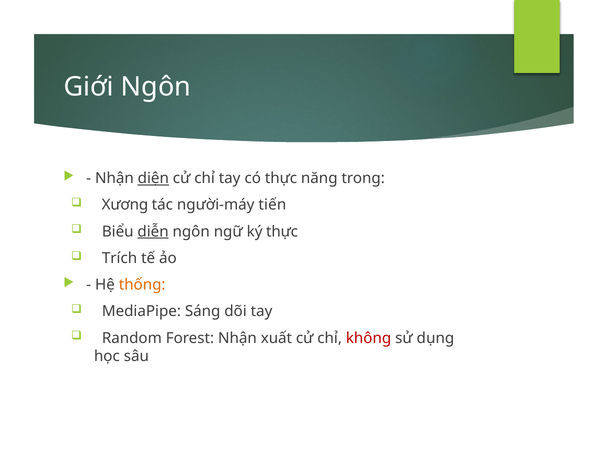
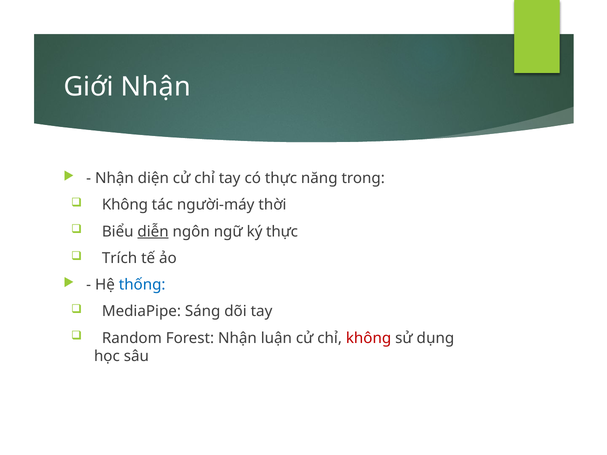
Giới Ngôn: Ngôn -> Nhận
diện underline: present -> none
Xương at (125, 205): Xương -> Không
tiến: tiến -> thời
thống colour: orange -> blue
xuất: xuất -> luận
